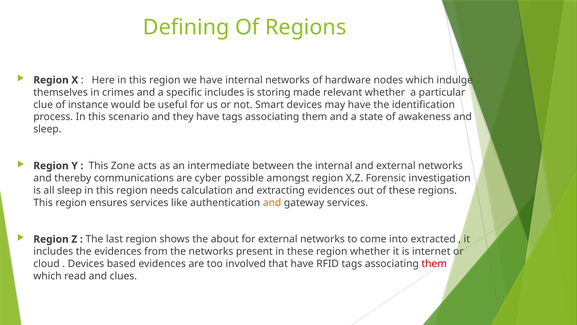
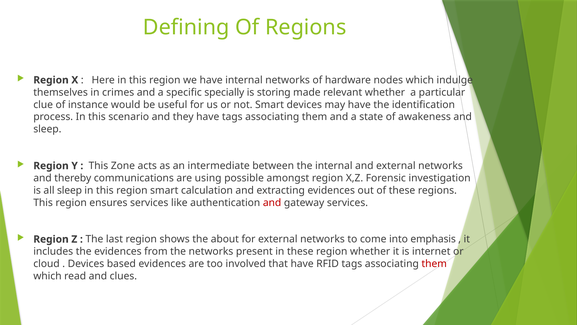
specific includes: includes -> specially
cyber: cyber -> using
region needs: needs -> smart
and at (272, 202) colour: orange -> red
extracted: extracted -> emphasis
